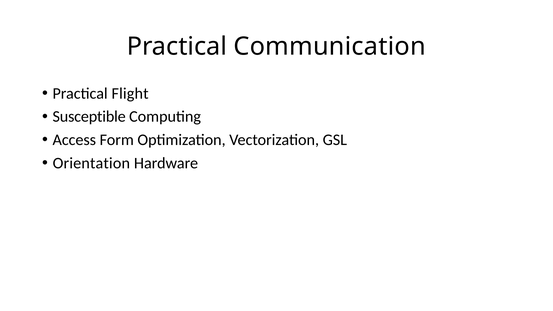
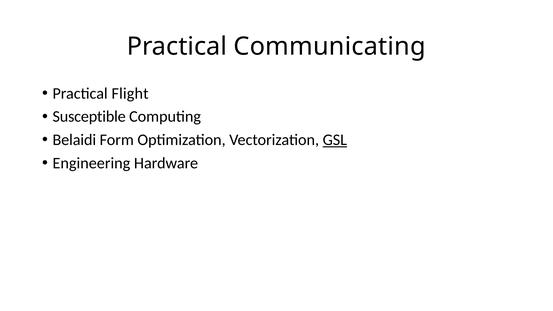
Communication: Communication -> Communicating
Access: Access -> Belaidi
GSL underline: none -> present
Orientation: Orientation -> Engineering
